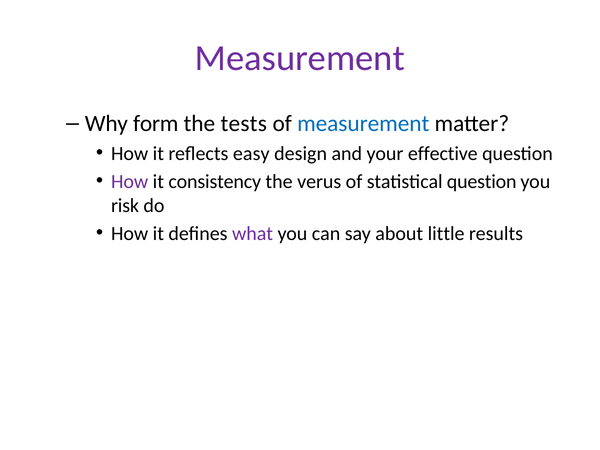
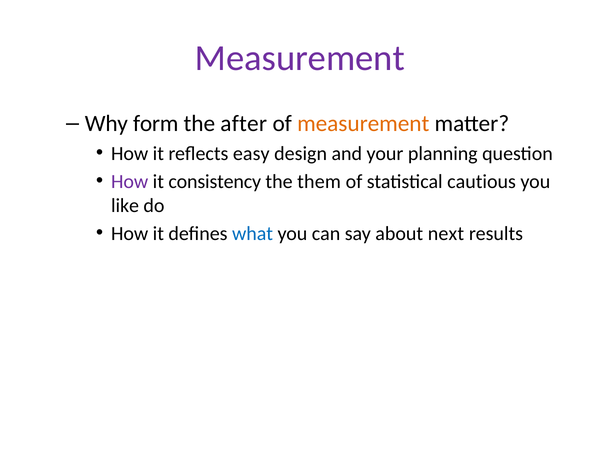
tests: tests -> after
measurement at (363, 124) colour: blue -> orange
effective: effective -> planning
verus: verus -> them
statistical question: question -> cautious
risk: risk -> like
what colour: purple -> blue
little: little -> next
